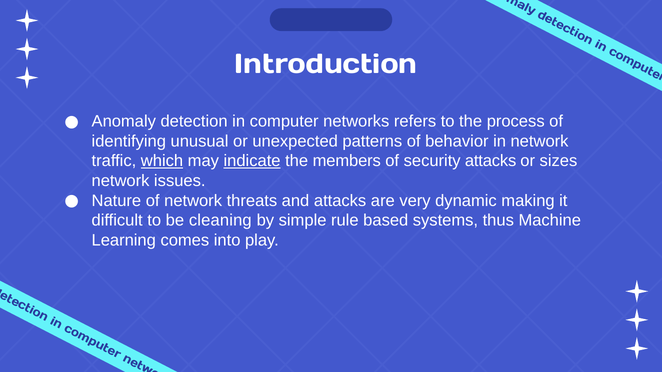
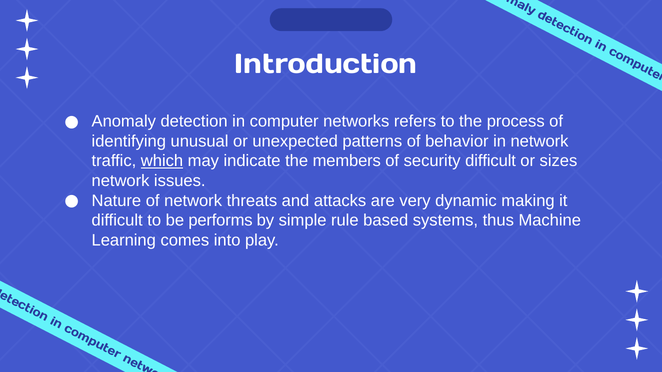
indicate underline: present -> none
security attacks: attacks -> difficult
cleaning: cleaning -> performs
